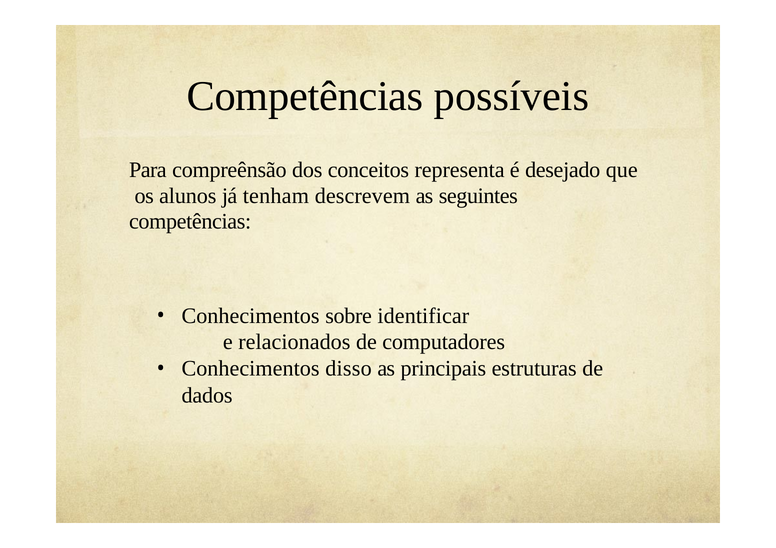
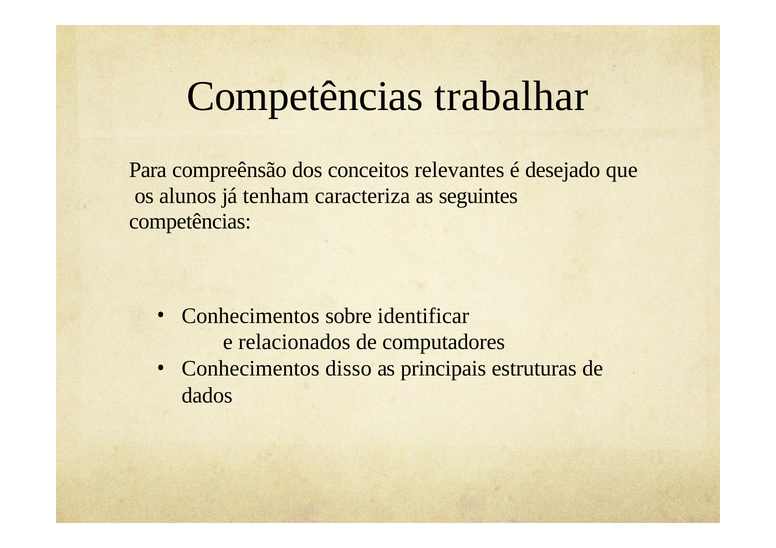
possíveis: possíveis -> trabalhar
representa: representa -> relevantes
descrevem: descrevem -> caracteriza
